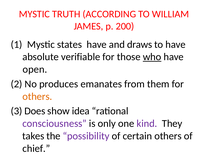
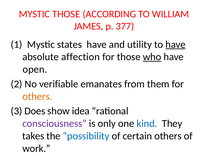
MYSTIC TRUTH: TRUTH -> THOSE
200: 200 -> 377
draws: draws -> utility
have at (176, 44) underline: none -> present
verifiable: verifiable -> affection
produces: produces -> verifiable
kind colour: purple -> blue
possibility colour: purple -> blue
chief: chief -> work
